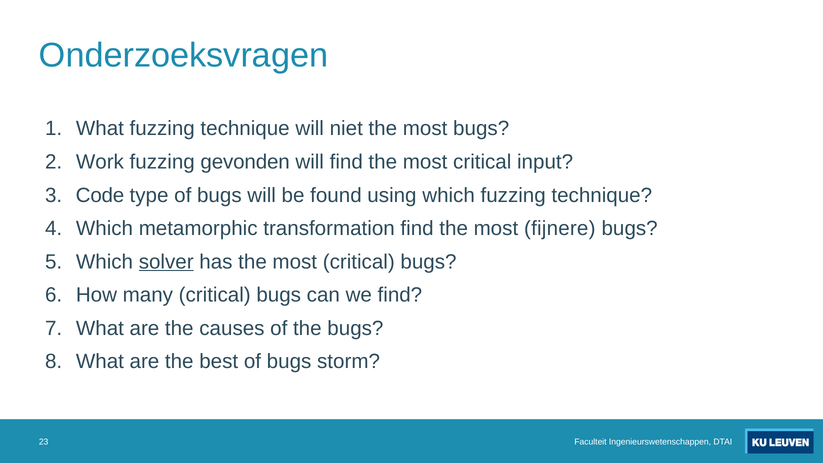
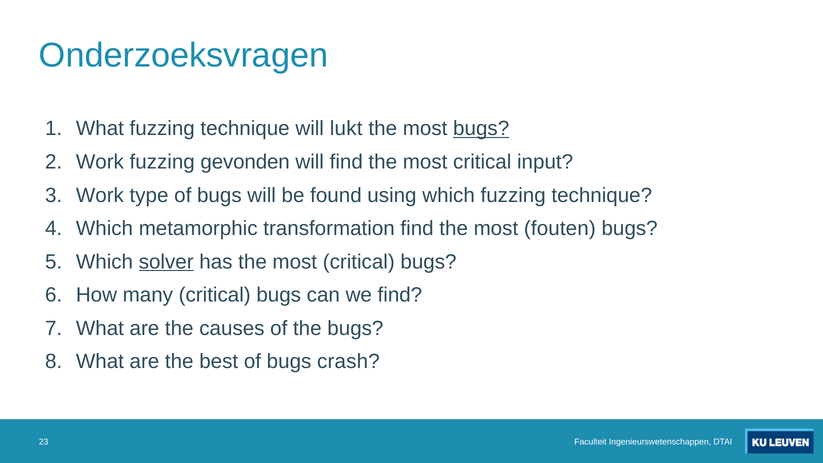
niet: niet -> lukt
bugs at (481, 129) underline: none -> present
Code at (100, 195): Code -> Work
fijnere: fijnere -> fouten
storm: storm -> crash
